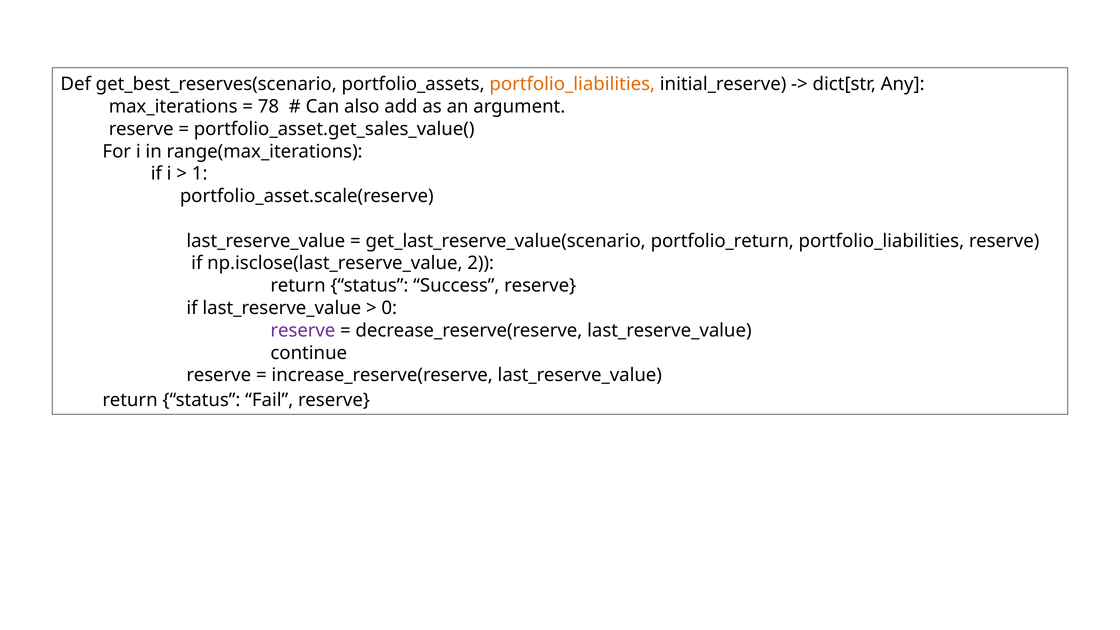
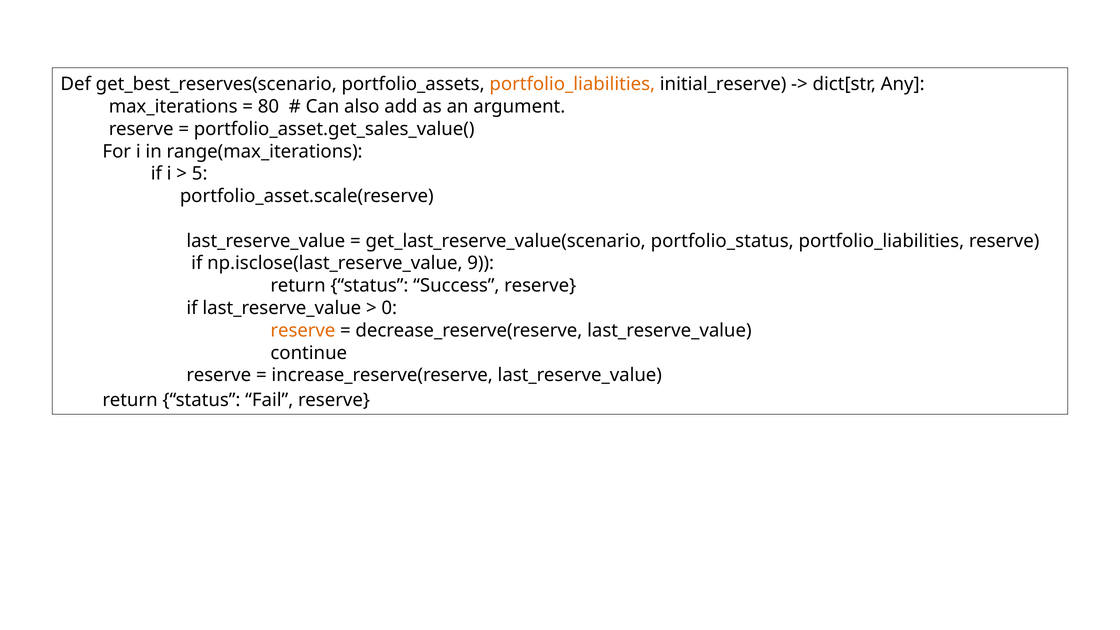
78: 78 -> 80
1: 1 -> 5
portfolio_return: portfolio_return -> portfolio_status
2: 2 -> 9
reserve at (303, 331) colour: purple -> orange
